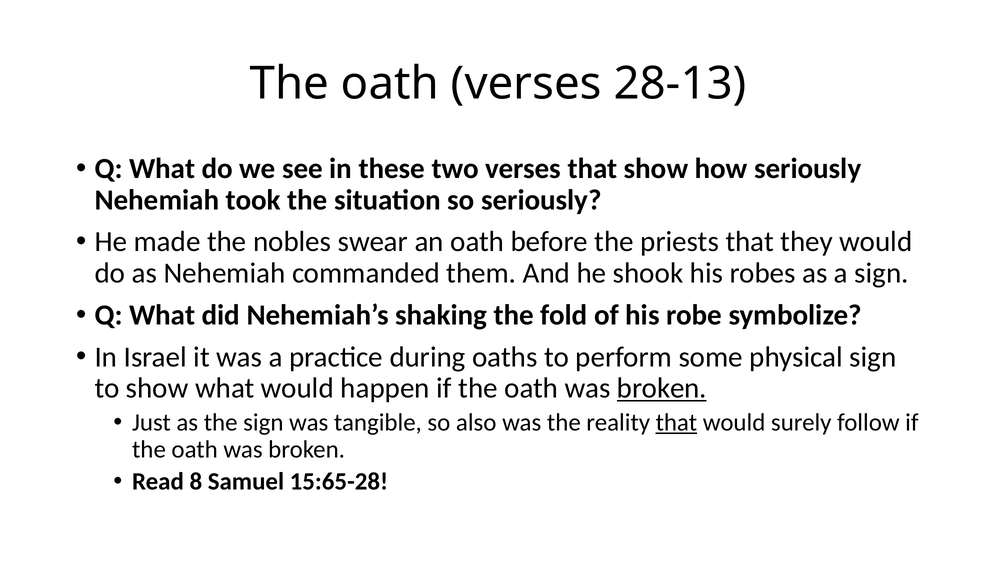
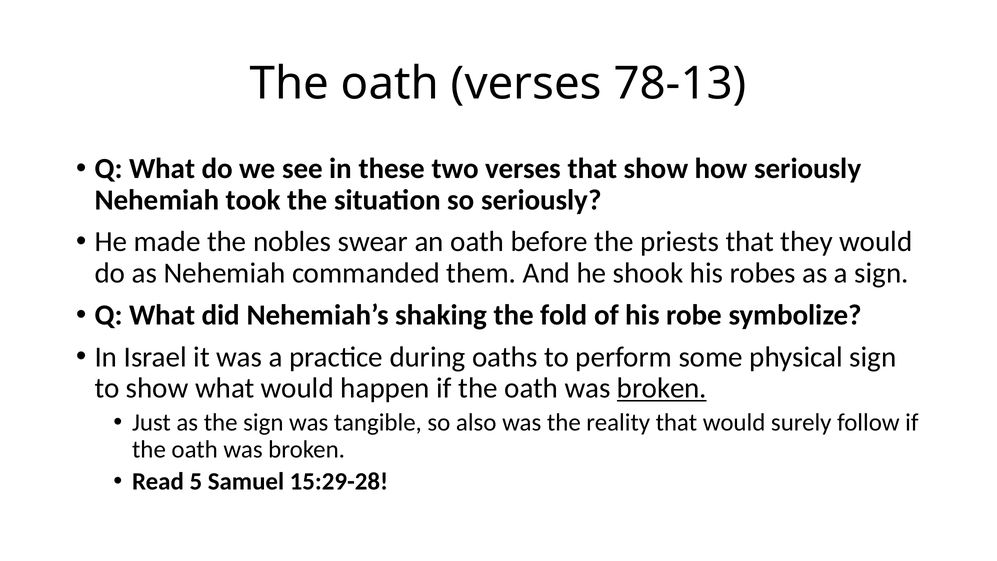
28-13: 28-13 -> 78-13
that at (676, 423) underline: present -> none
8: 8 -> 5
15:65-28: 15:65-28 -> 15:29-28
